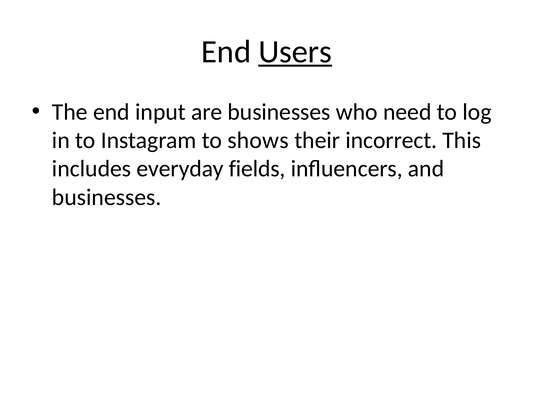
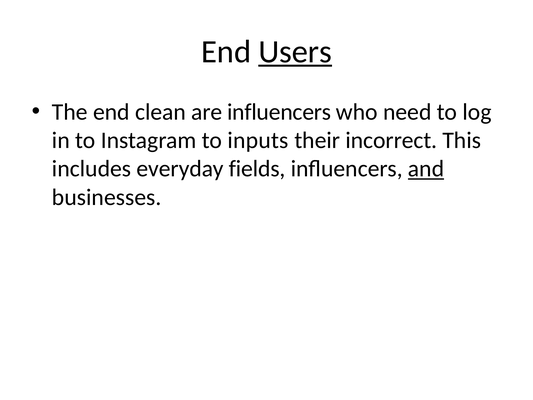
input: input -> clean
are businesses: businesses -> influencers
shows: shows -> inputs
and underline: none -> present
